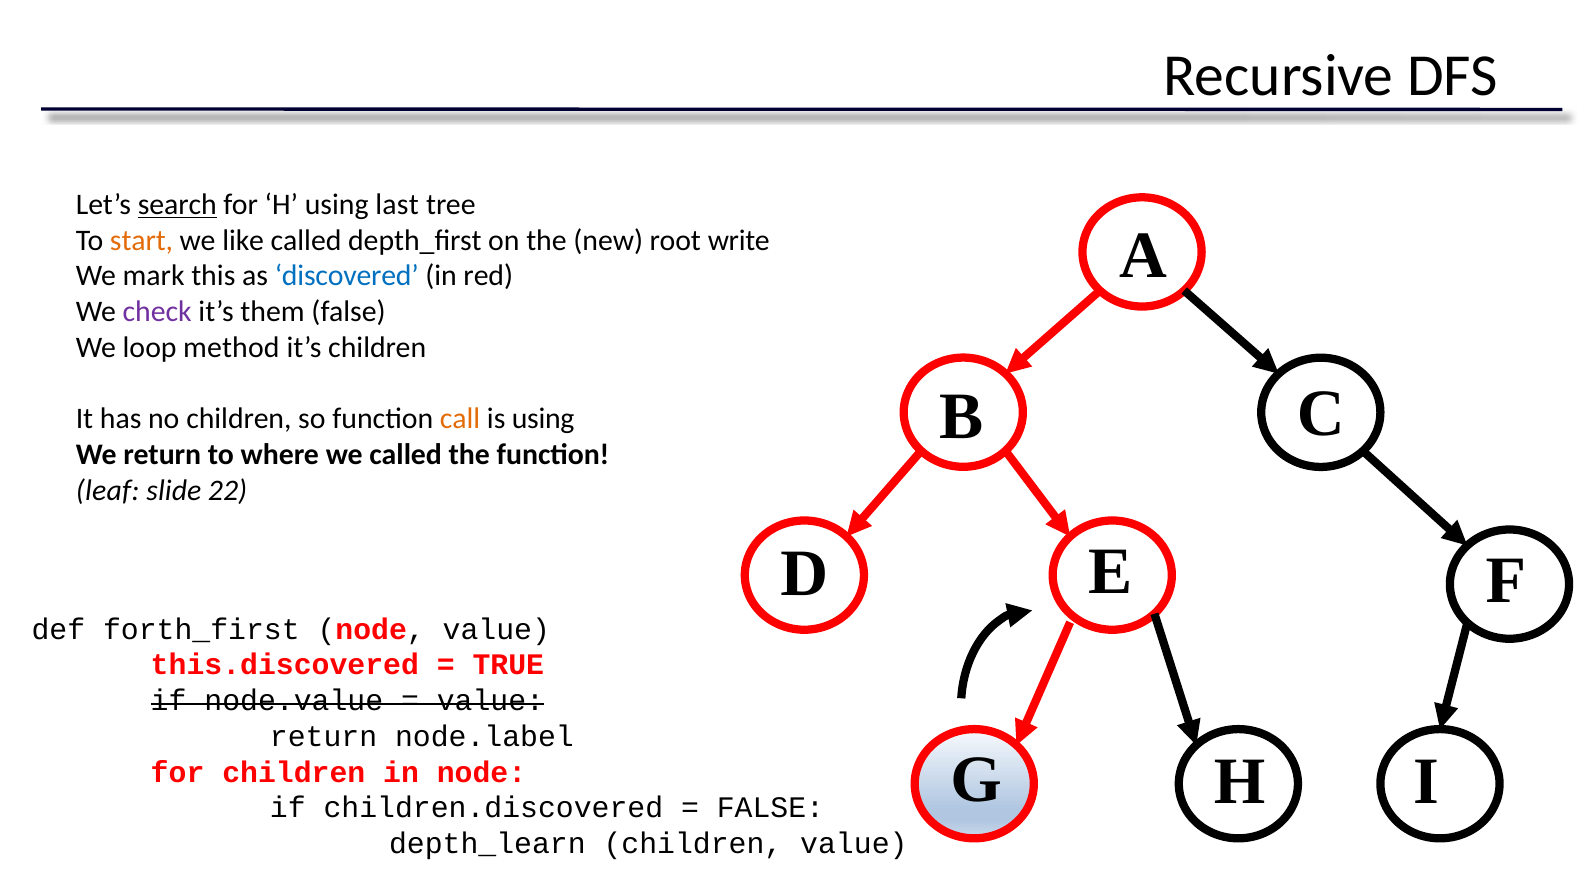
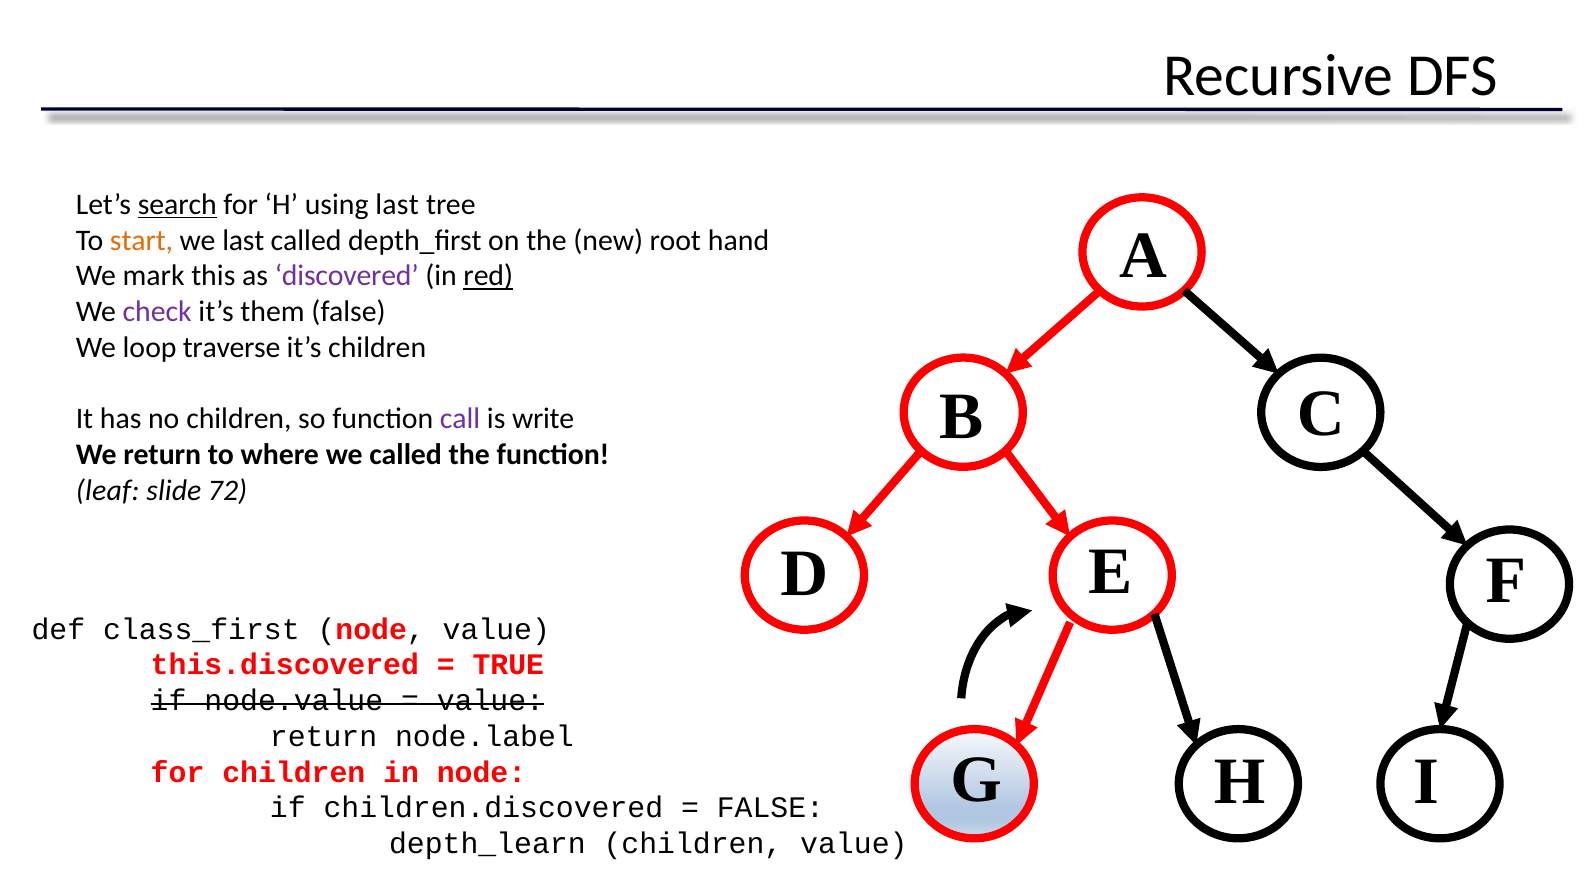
we like: like -> last
write: write -> hand
discovered colour: blue -> purple
red underline: none -> present
method: method -> traverse
call colour: orange -> purple
is using: using -> write
22: 22 -> 72
forth_first: forth_first -> class_first
